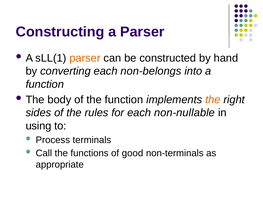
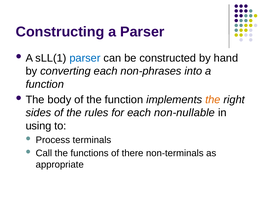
parser at (85, 58) colour: orange -> blue
non-belongs: non-belongs -> non-phrases
good: good -> there
